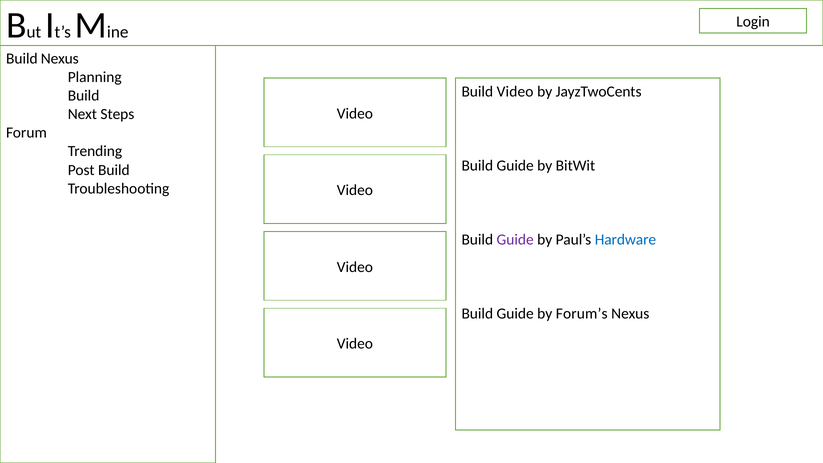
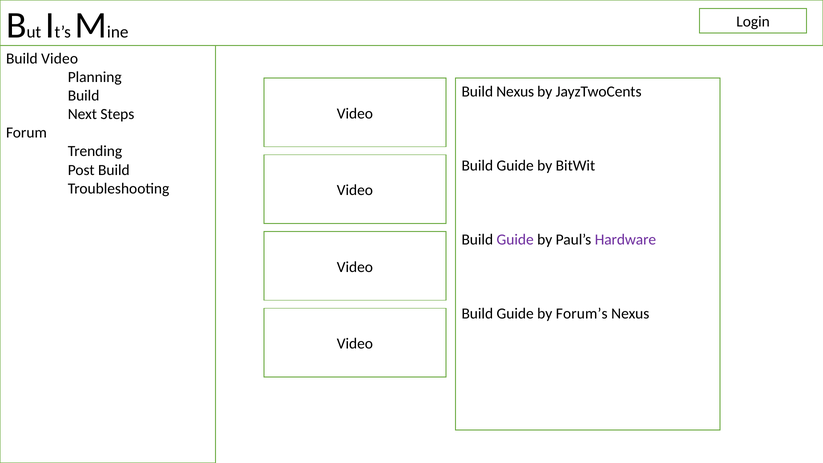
Build Nexus: Nexus -> Video
Build Video: Video -> Nexus
Hardware colour: blue -> purple
